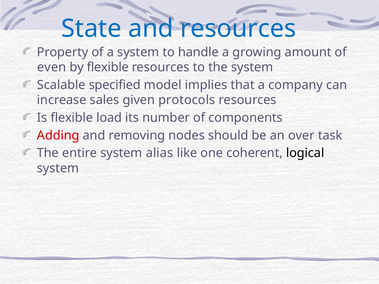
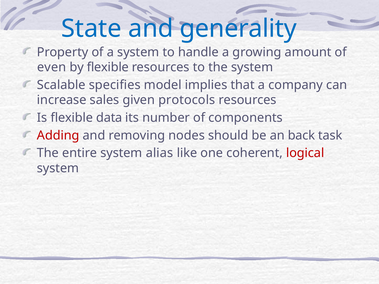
and resources: resources -> generality
specified: specified -> specifies
load: load -> data
over: over -> back
logical colour: black -> red
